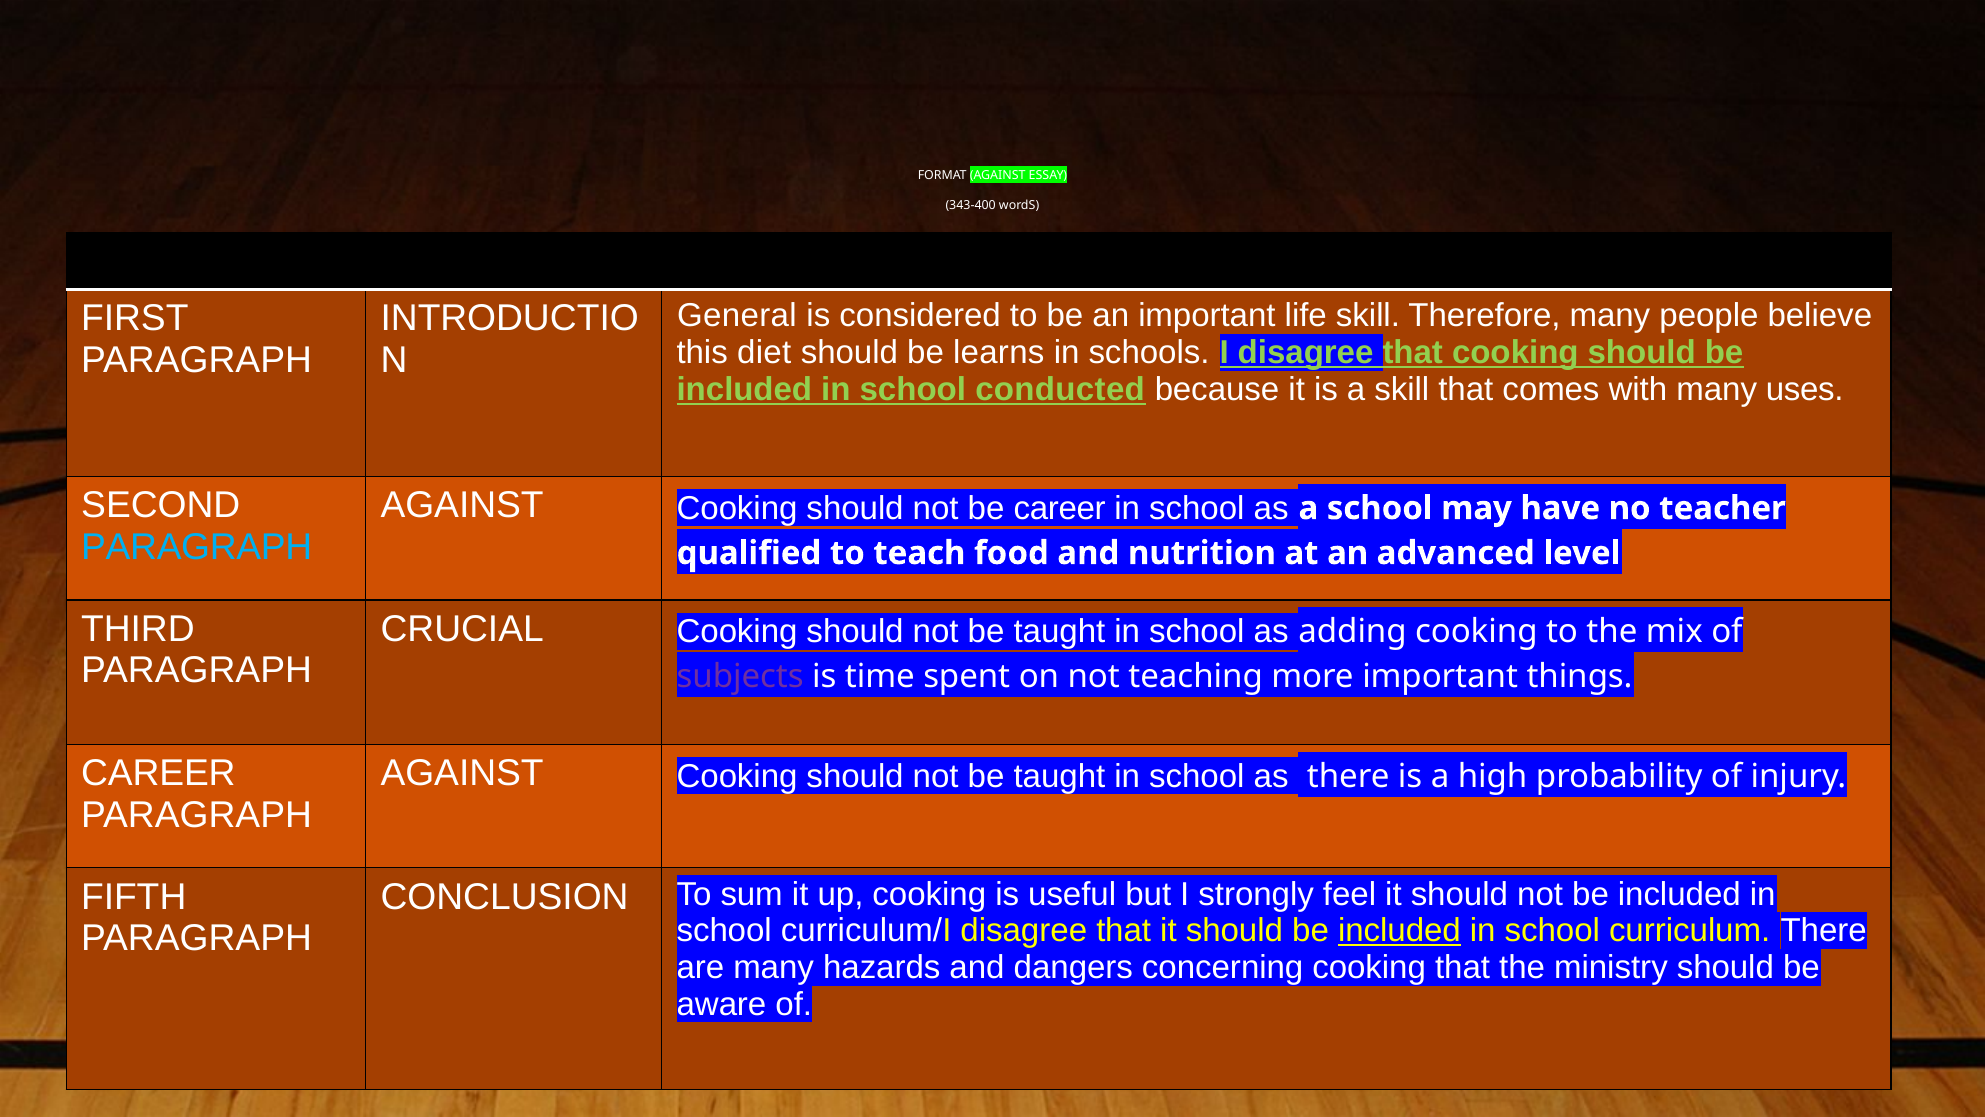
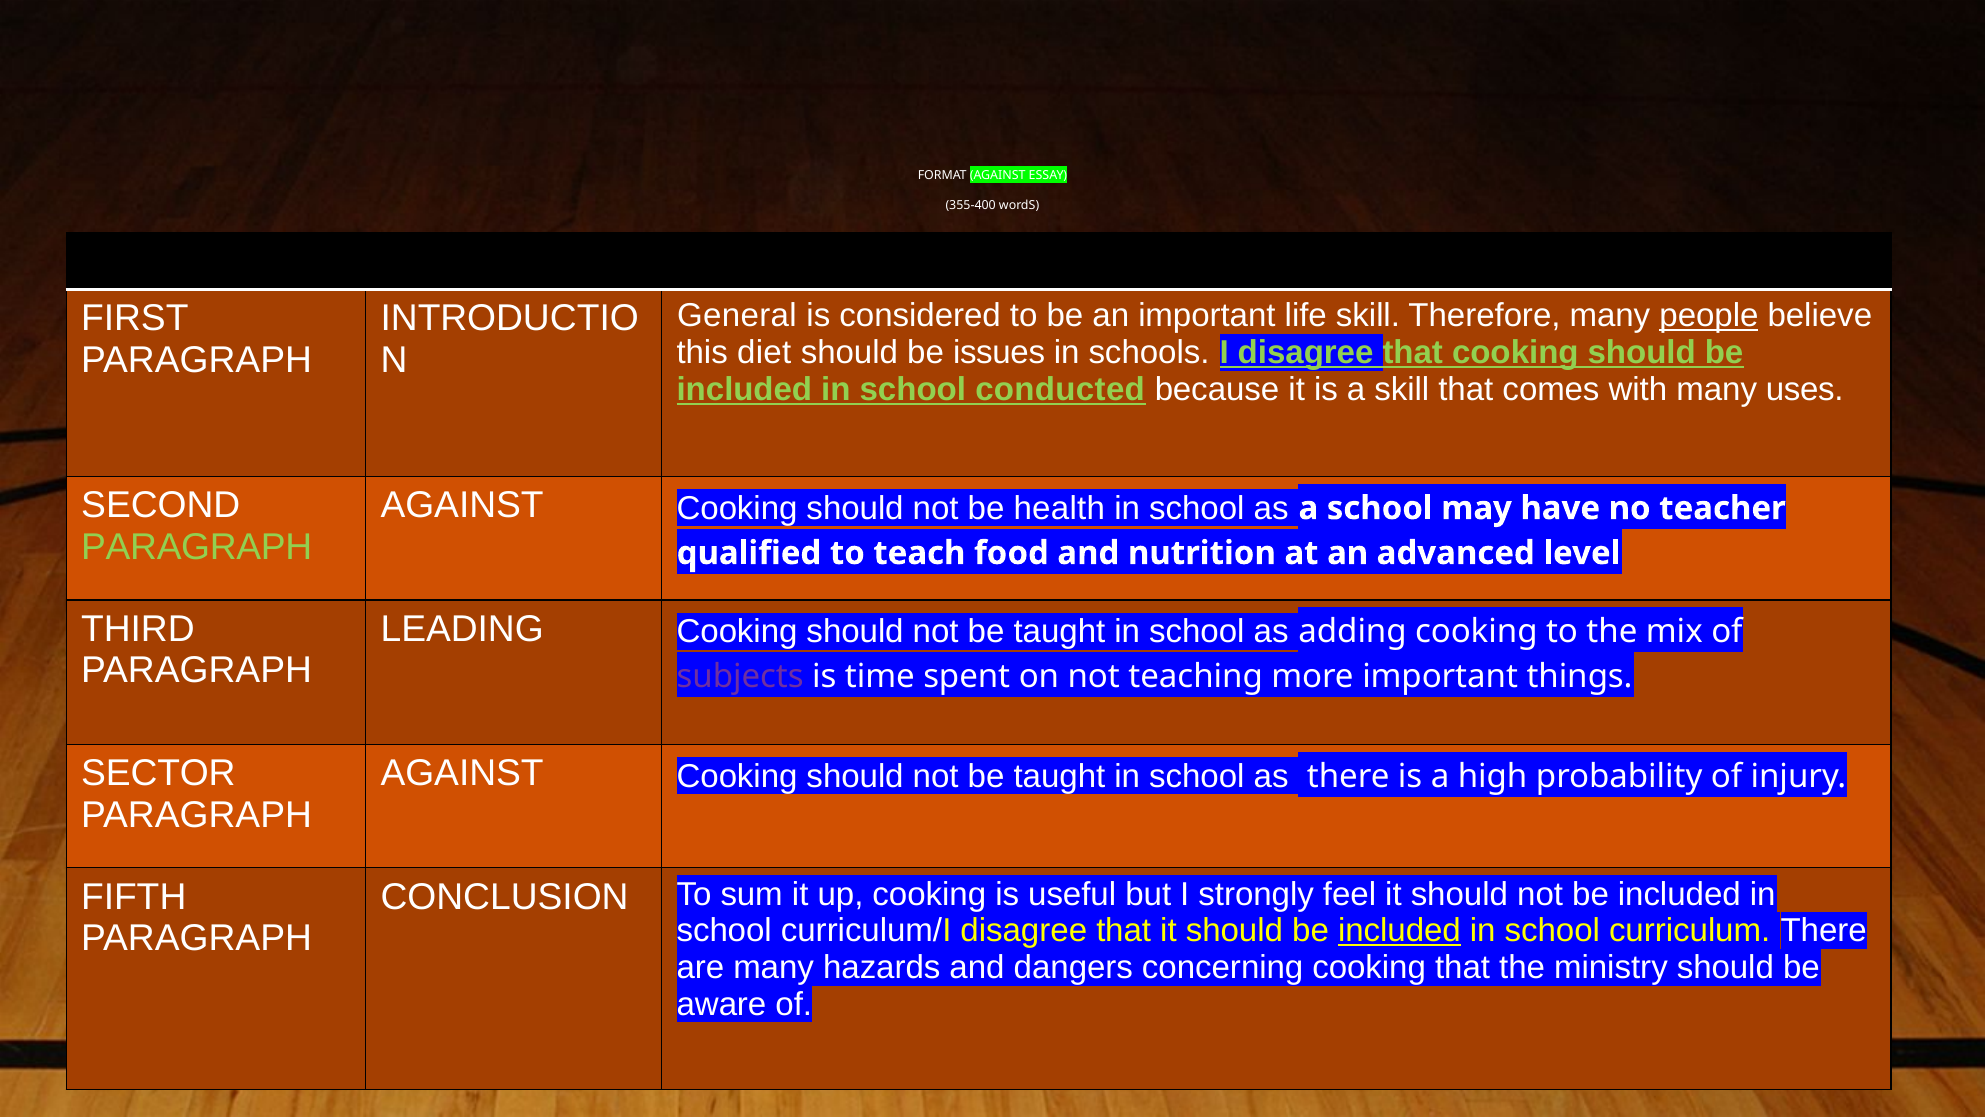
343-400: 343-400 -> 355-400
people underline: none -> present
learns: learns -> issues
be career: career -> health
PARAGRAPH at (197, 547) colour: light blue -> light green
CRUCIAL: CRUCIAL -> LEADING
CAREER at (158, 773): CAREER -> SECTOR
